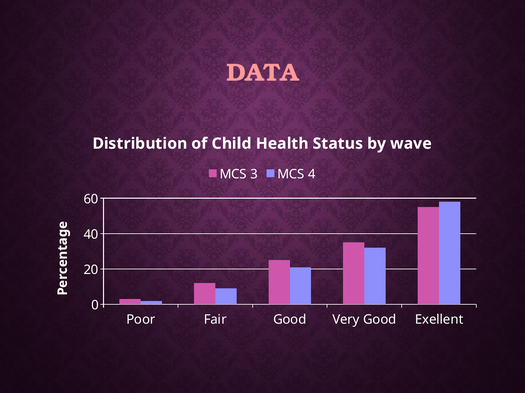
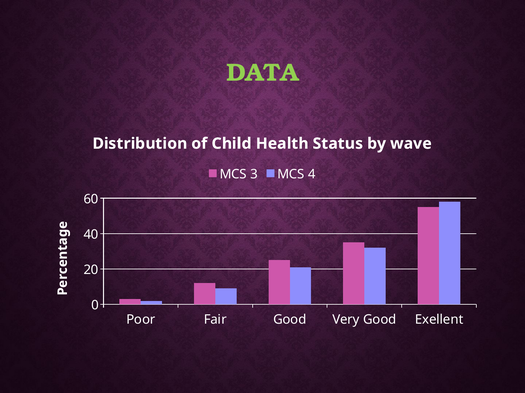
DATA colour: pink -> light green
